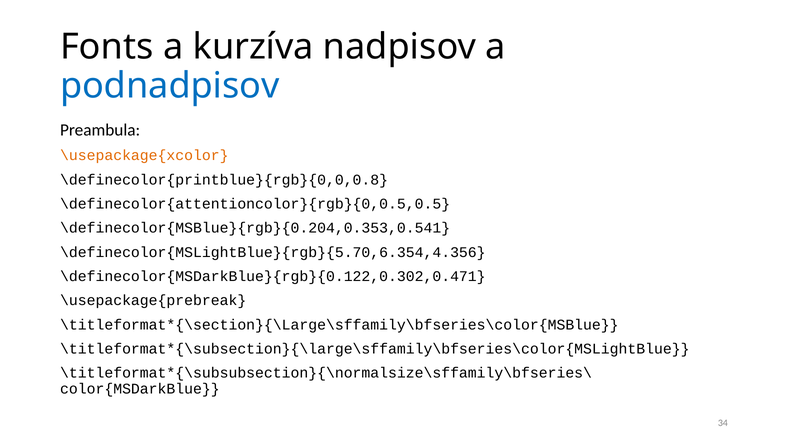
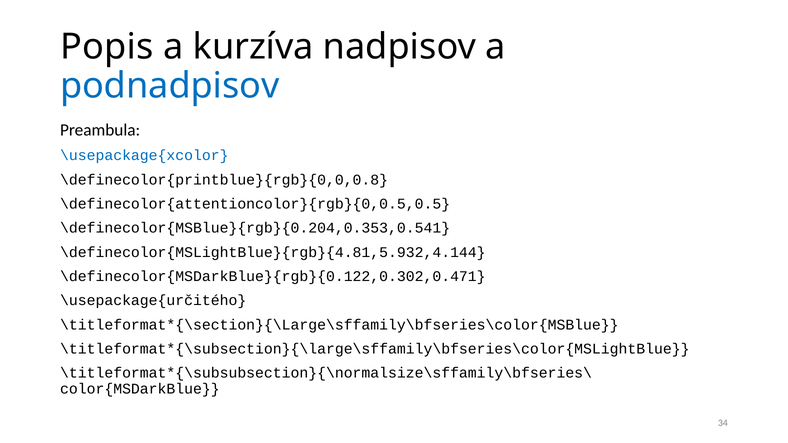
Fonts: Fonts -> Popis
\usepackage{xcolor colour: orange -> blue
\definecolor{MSLightBlue}{rgb}{5.70,6.354,4.356: \definecolor{MSLightBlue}{rgb}{5.70,6.354,4.356 -> \definecolor{MSLightBlue}{rgb}{4.81,5.932,4.144
\usepackage{prebreak: \usepackage{prebreak -> \usepackage{určitého
